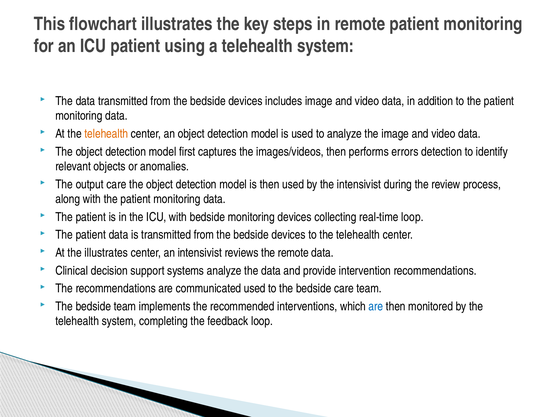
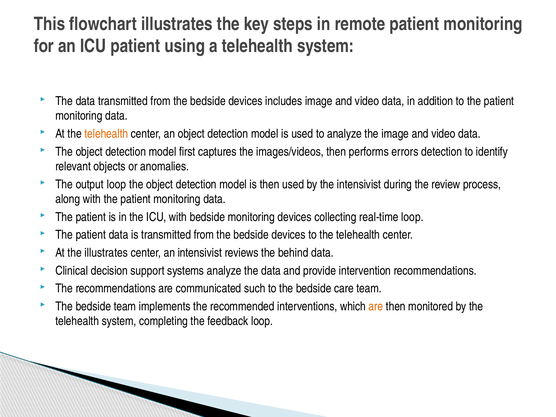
output care: care -> loop
the remote: remote -> behind
communicated used: used -> such
are at (376, 306) colour: blue -> orange
